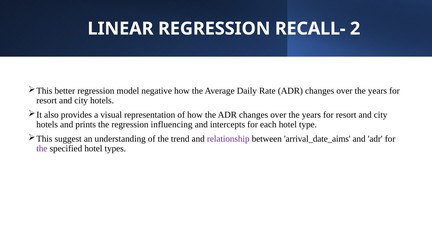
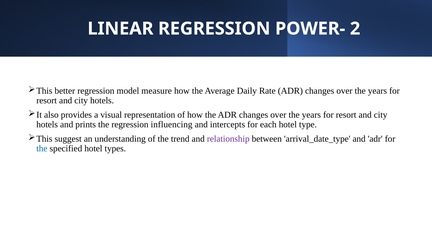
RECALL-: RECALL- -> POWER-
negative: negative -> measure
arrival_date_aims: arrival_date_aims -> arrival_date_type
the at (42, 149) colour: purple -> blue
